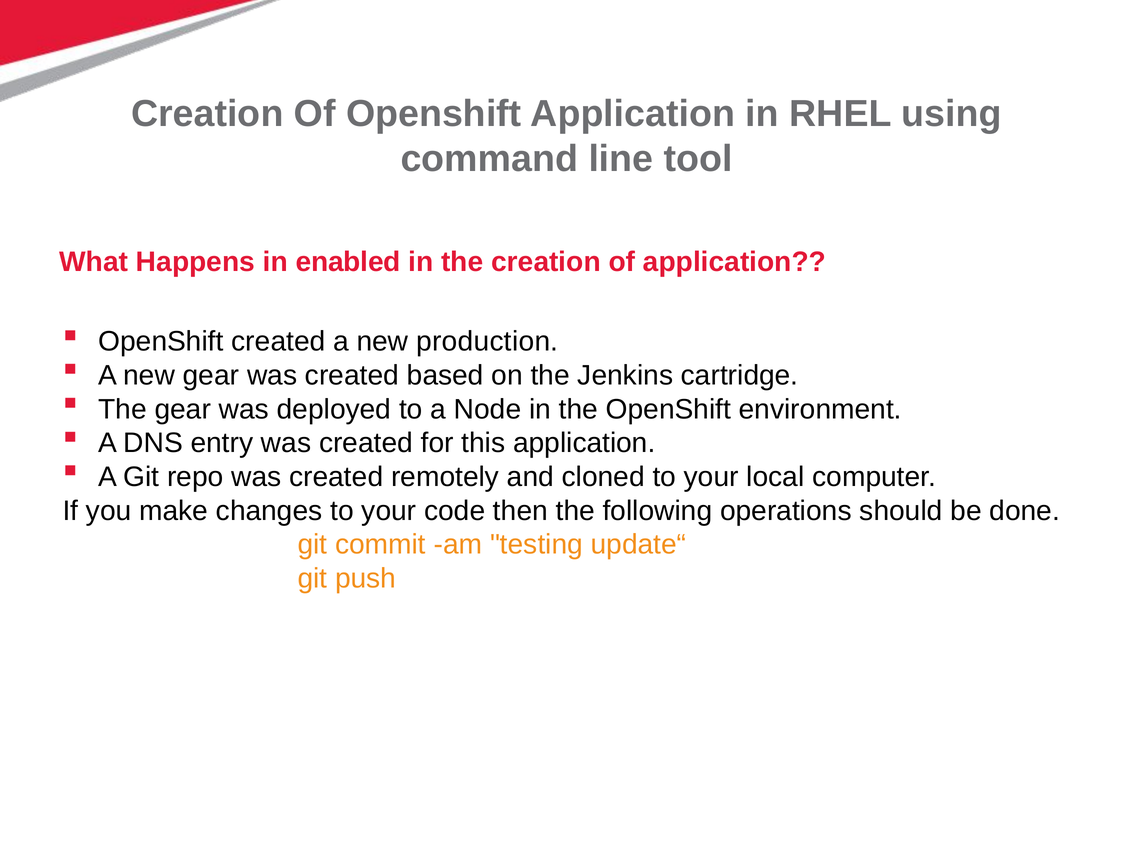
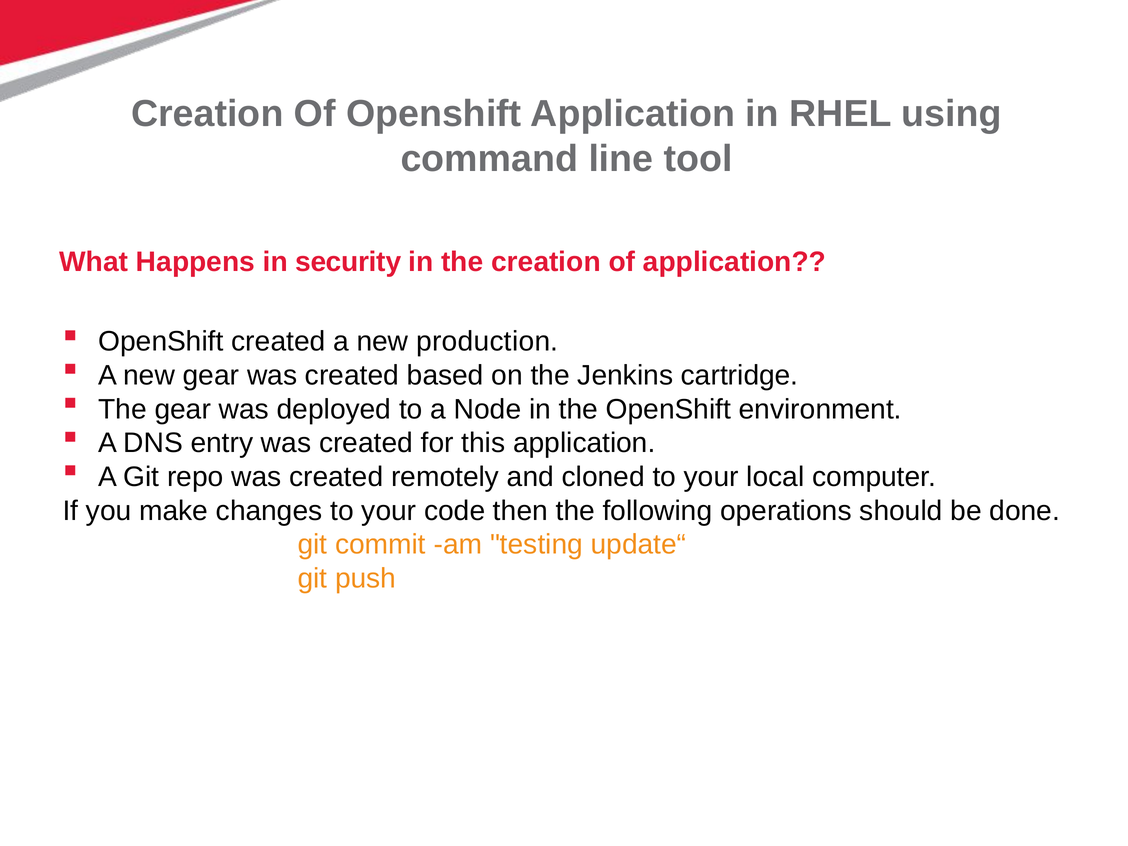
enabled: enabled -> security
